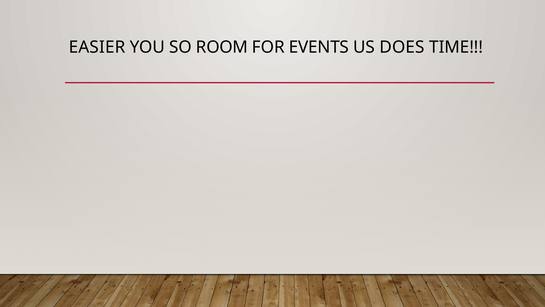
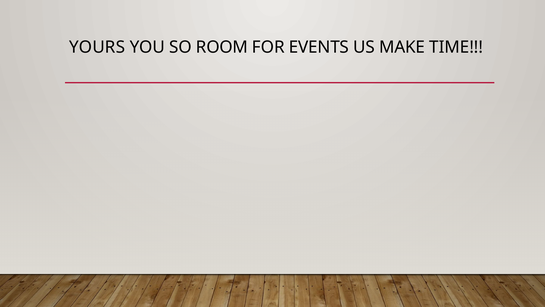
EASIER: EASIER -> YOURS
DOES: DOES -> MAKE
